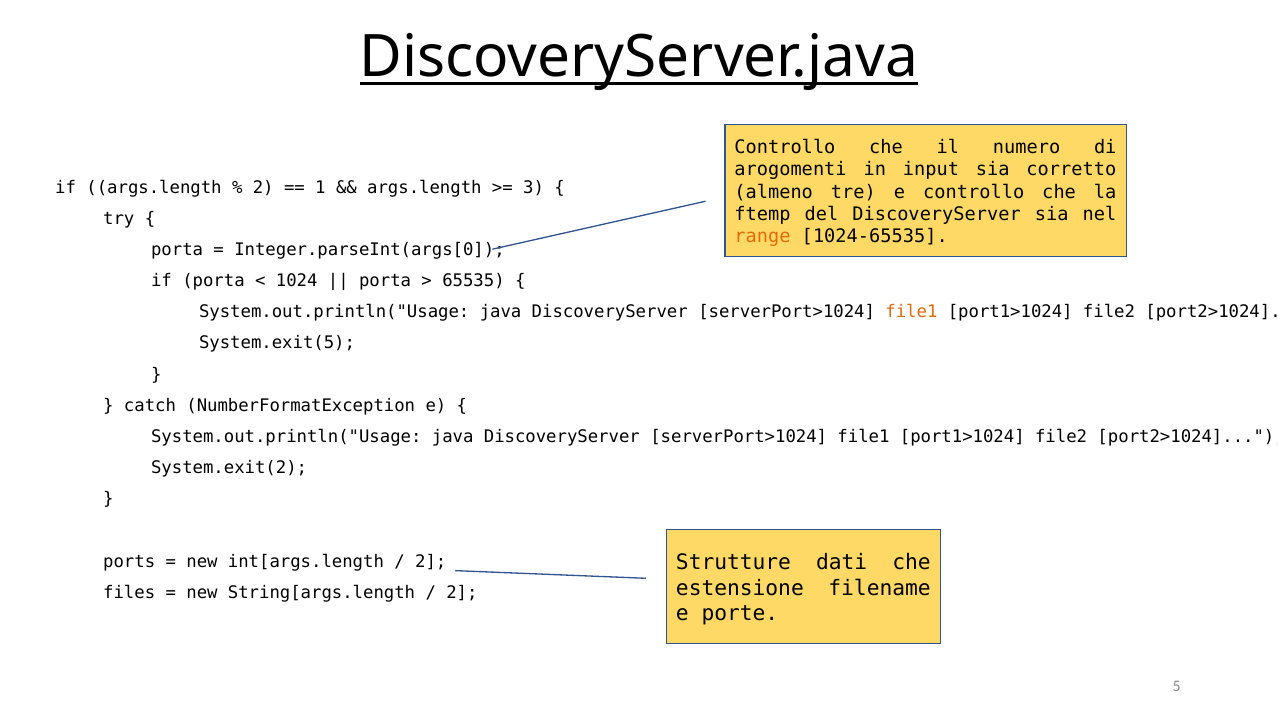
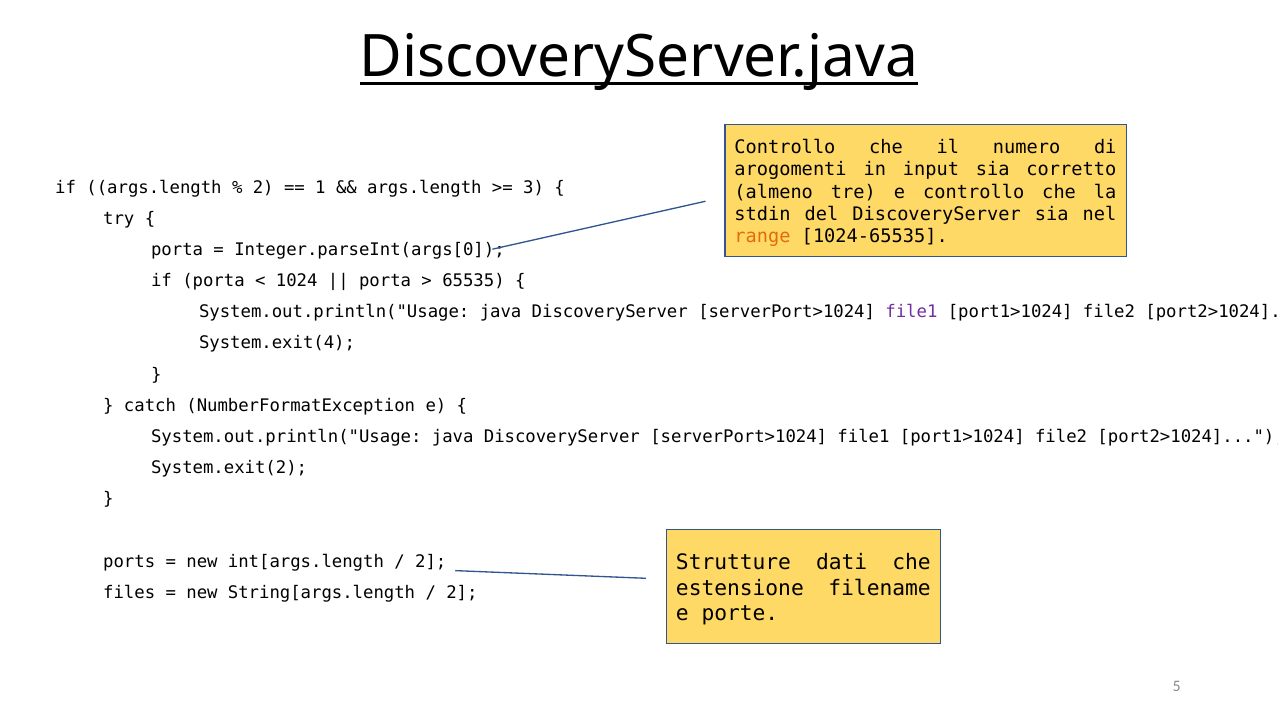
ftemp: ftemp -> stdin
file1 at (911, 312) colour: orange -> purple
System.exit(5: System.exit(5 -> System.exit(4
